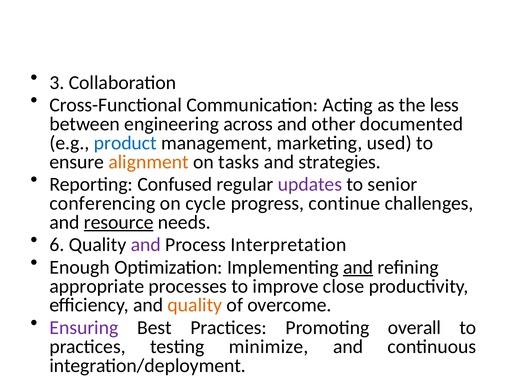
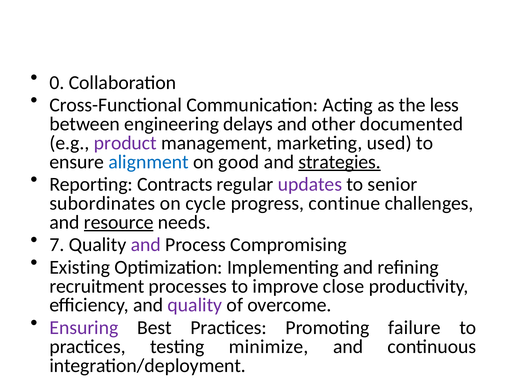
3: 3 -> 0
across: across -> delays
product colour: blue -> purple
alignment colour: orange -> blue
tasks: tasks -> good
strategies underline: none -> present
Confused: Confused -> Contracts
conferencing: conferencing -> subordinates
6: 6 -> 7
Interpretation: Interpretation -> Compromising
Enough: Enough -> Existing
and at (358, 267) underline: present -> none
appropriate: appropriate -> recruitment
quality at (195, 305) colour: orange -> purple
overall: overall -> failure
